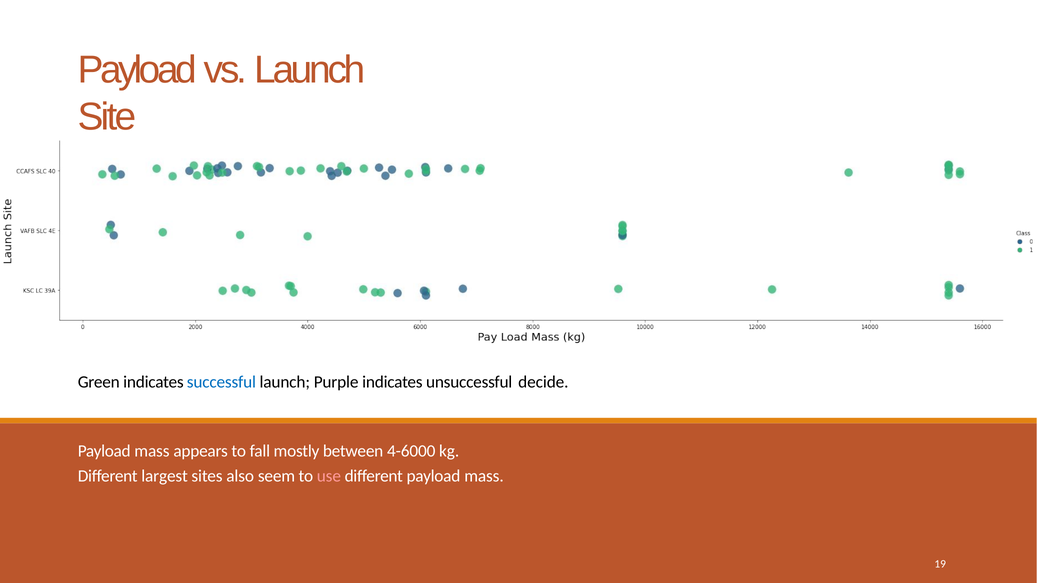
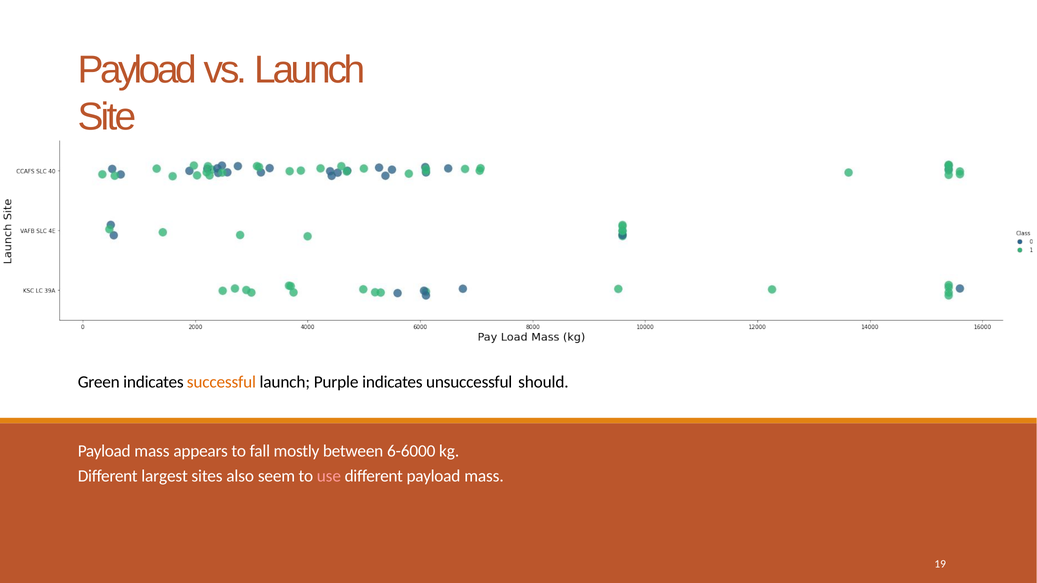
successful colour: blue -> orange
decide: decide -> should
4-6000: 4-6000 -> 6-6000
